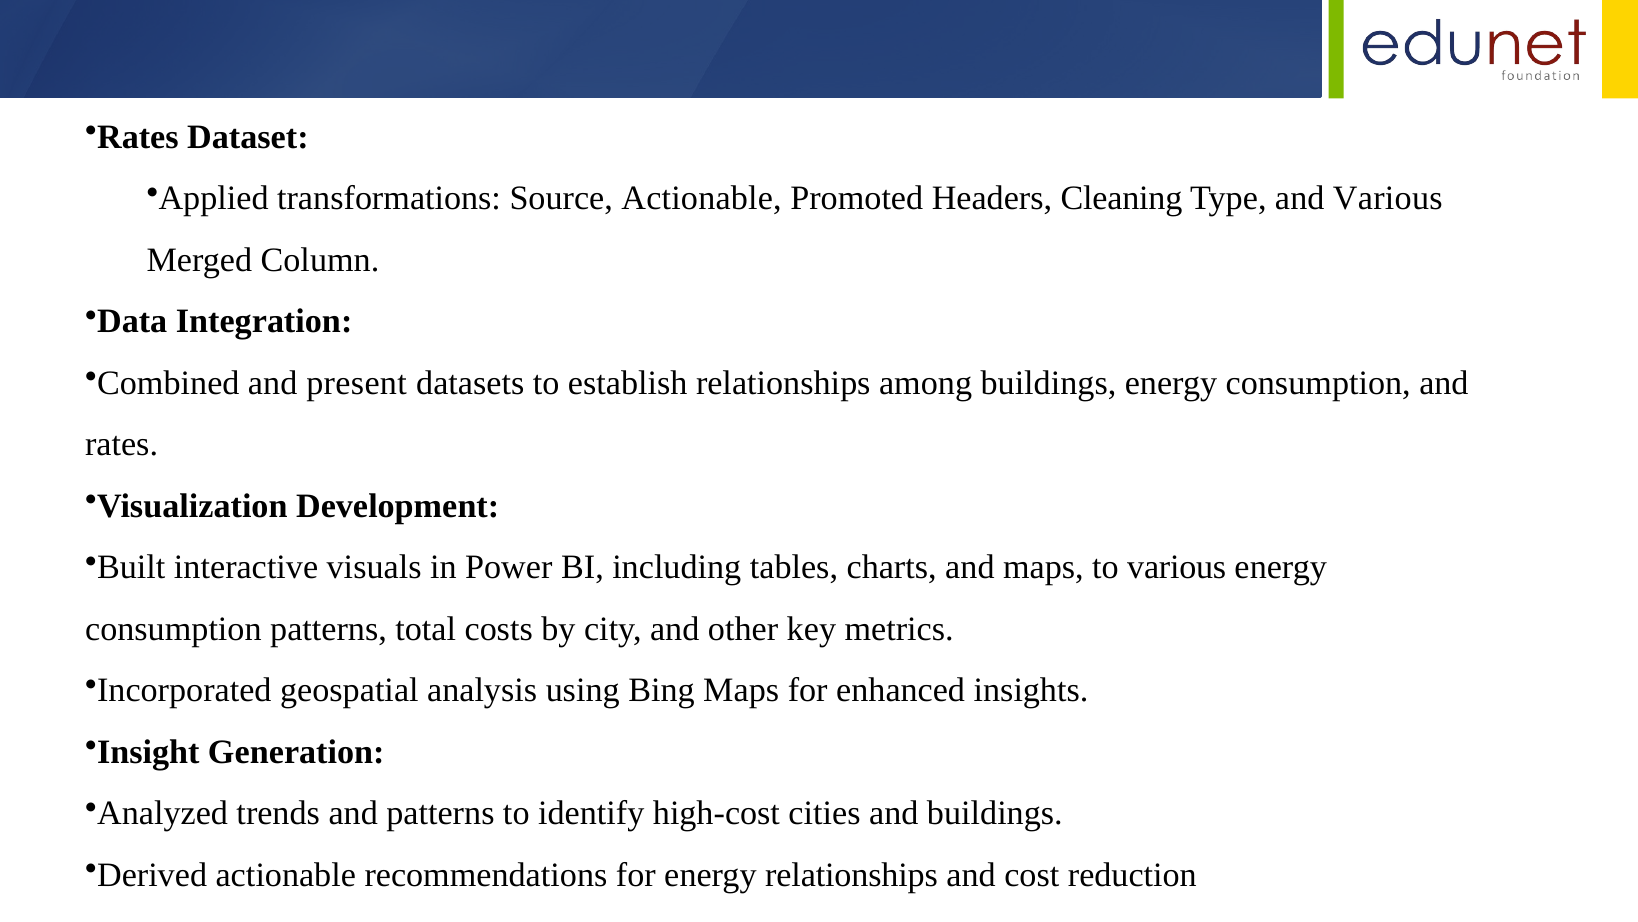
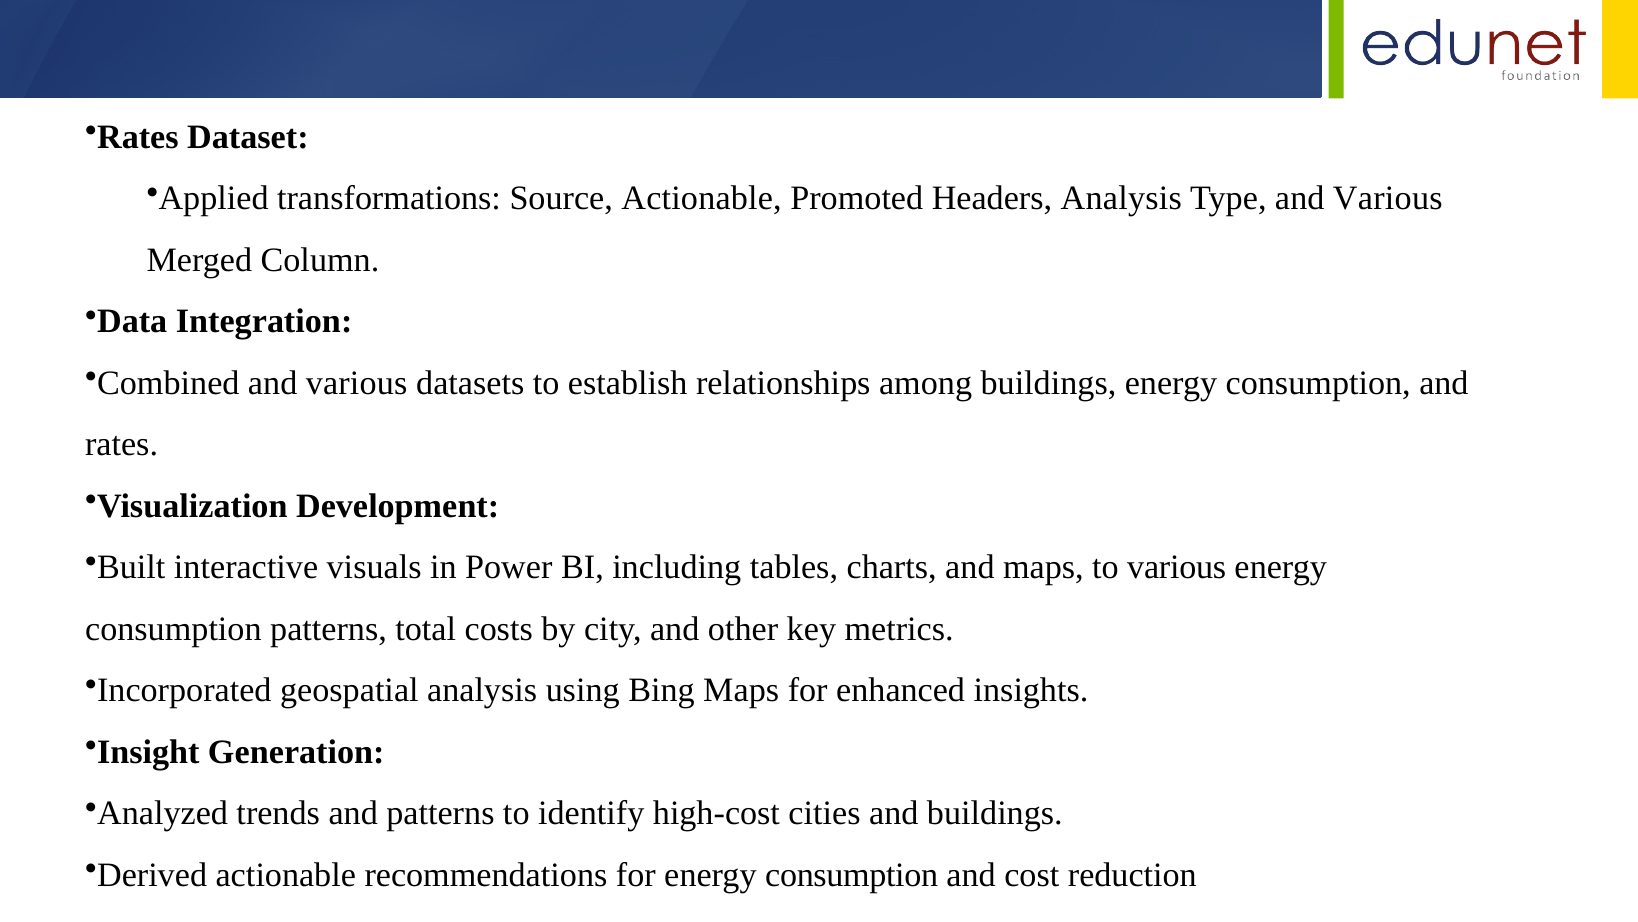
Headers Cleaning: Cleaning -> Analysis
Combined and present: present -> various
for energy relationships: relationships -> consumption
